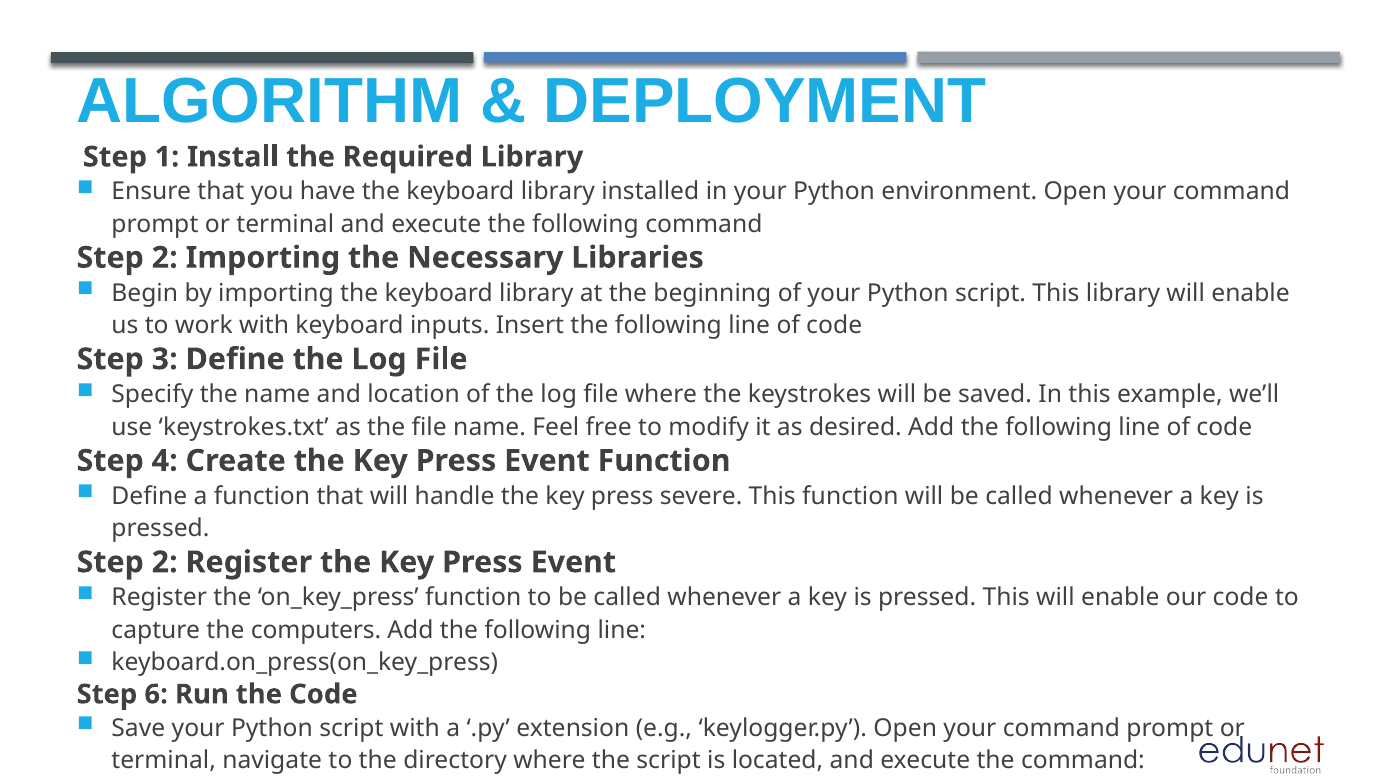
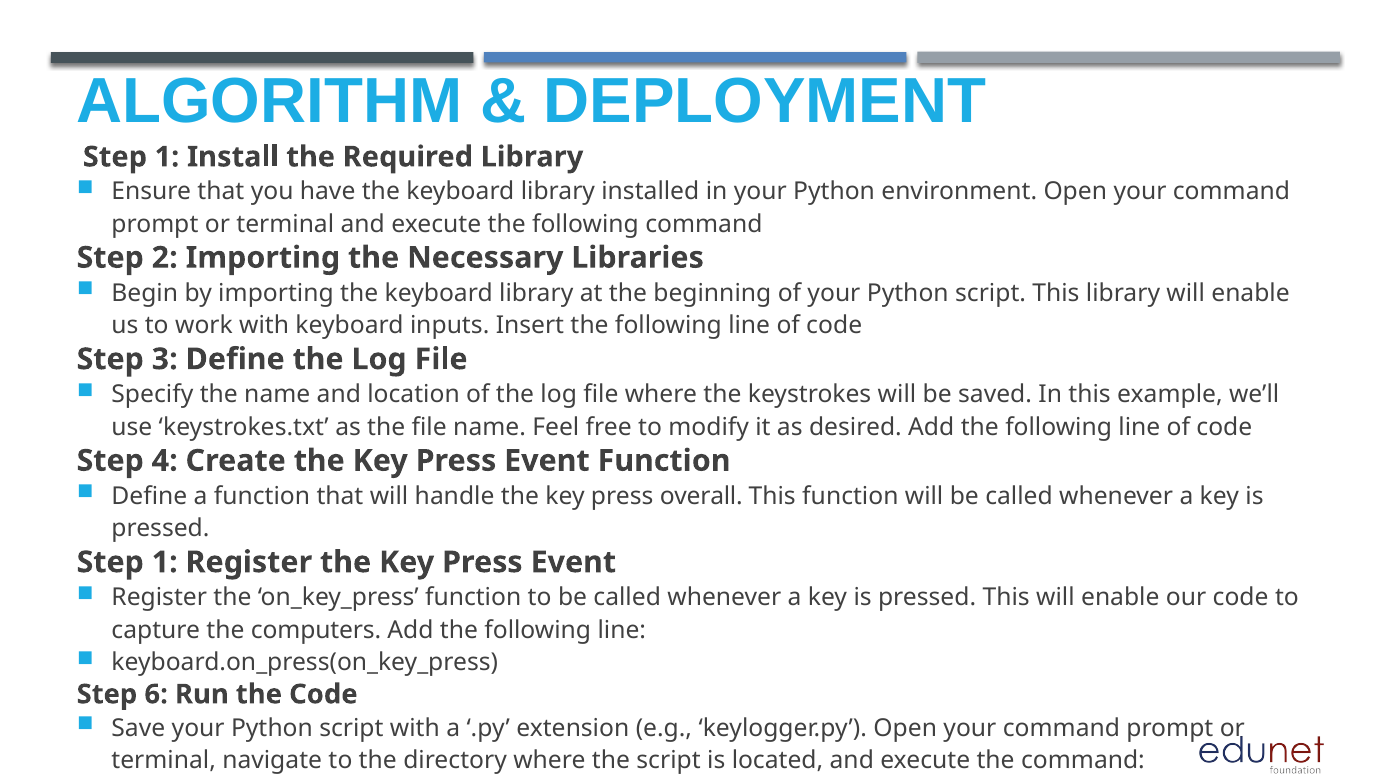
severe: severe -> overall
2 at (165, 563): 2 -> 1
